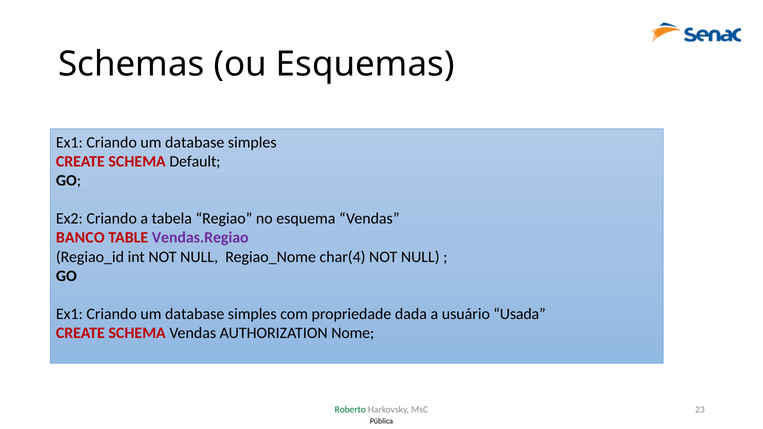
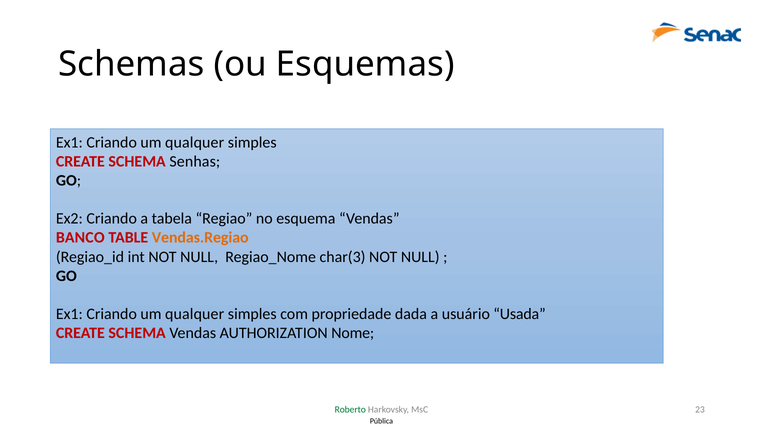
database at (195, 142): database -> qualquer
Default: Default -> Senhas
Vendas.Regiao colour: purple -> orange
char(4: char(4 -> char(3
database at (195, 314): database -> qualquer
